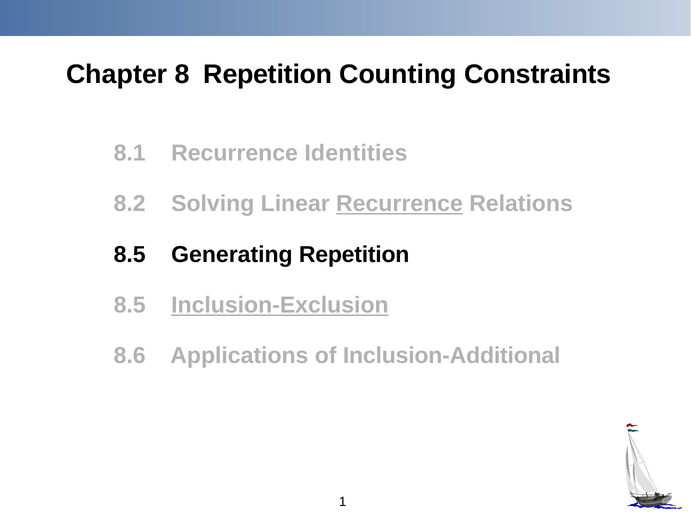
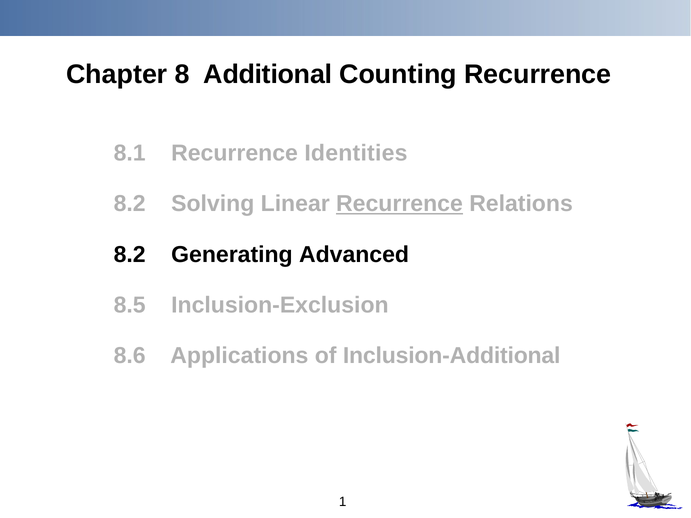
8 Repetition: Repetition -> Additional
Counting Constraints: Constraints -> Recurrence
8.5 at (130, 255): 8.5 -> 8.2
Generating Repetition: Repetition -> Advanced
Inclusion-Exclusion underline: present -> none
